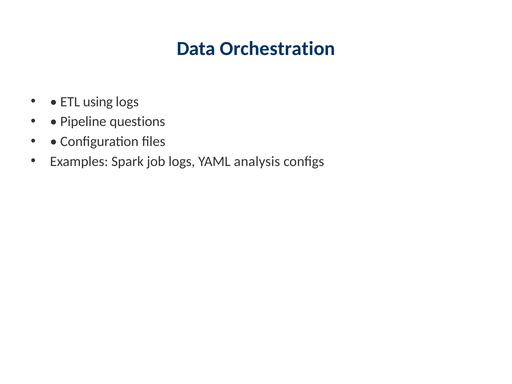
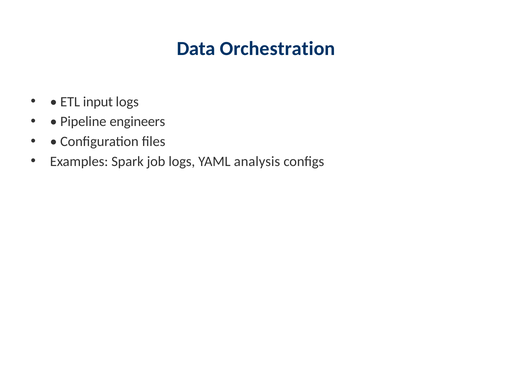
using: using -> input
questions: questions -> engineers
